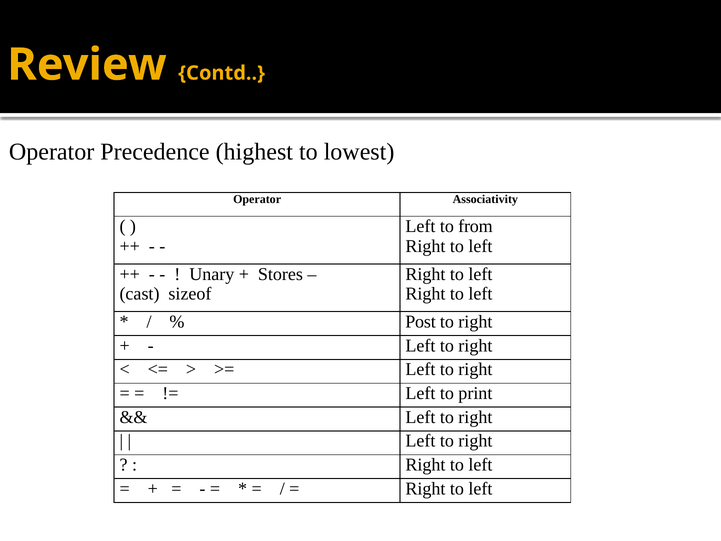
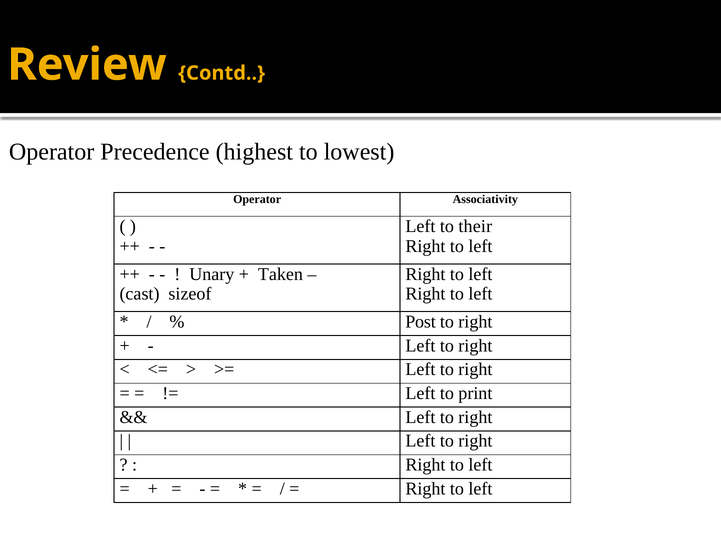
from: from -> their
Stores: Stores -> Taken
